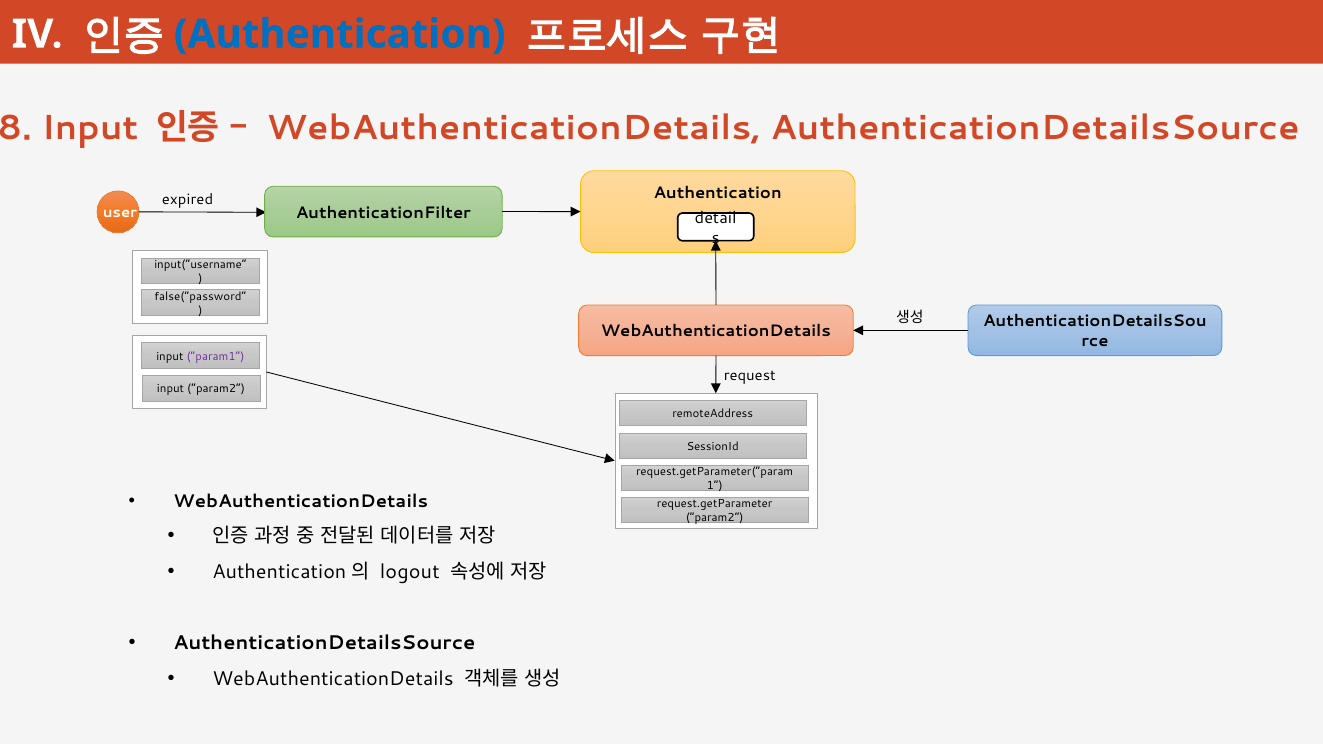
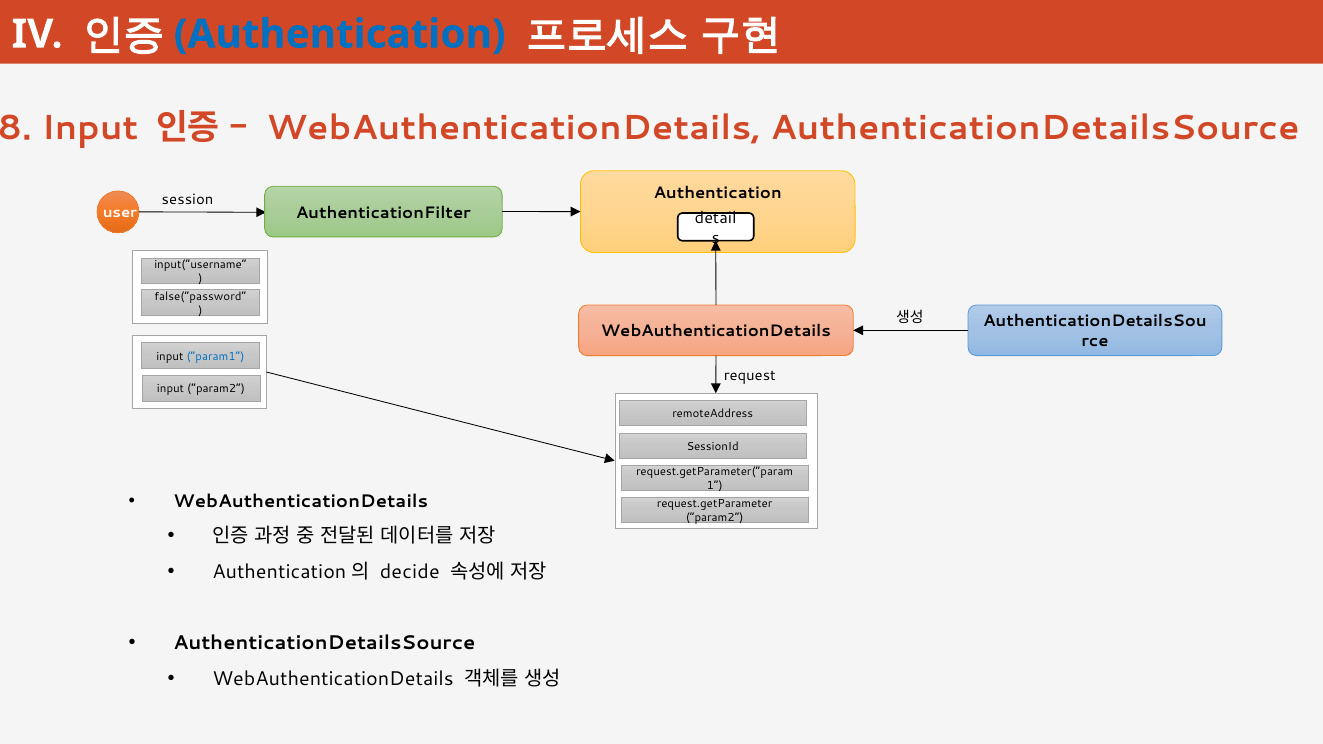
expired: expired -> session
param1 colour: purple -> blue
logout: logout -> decide
